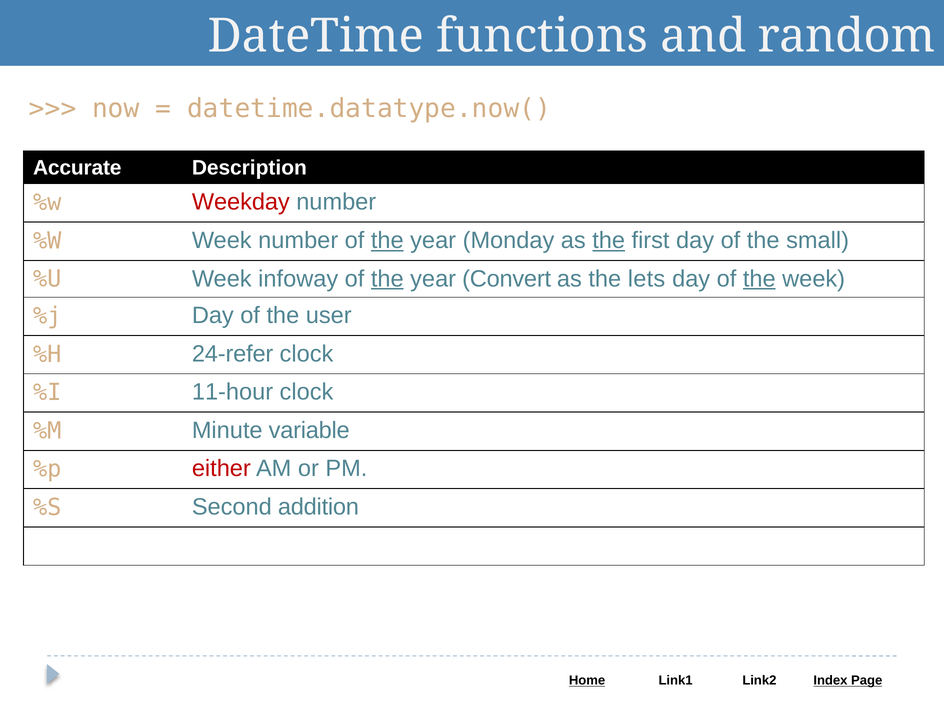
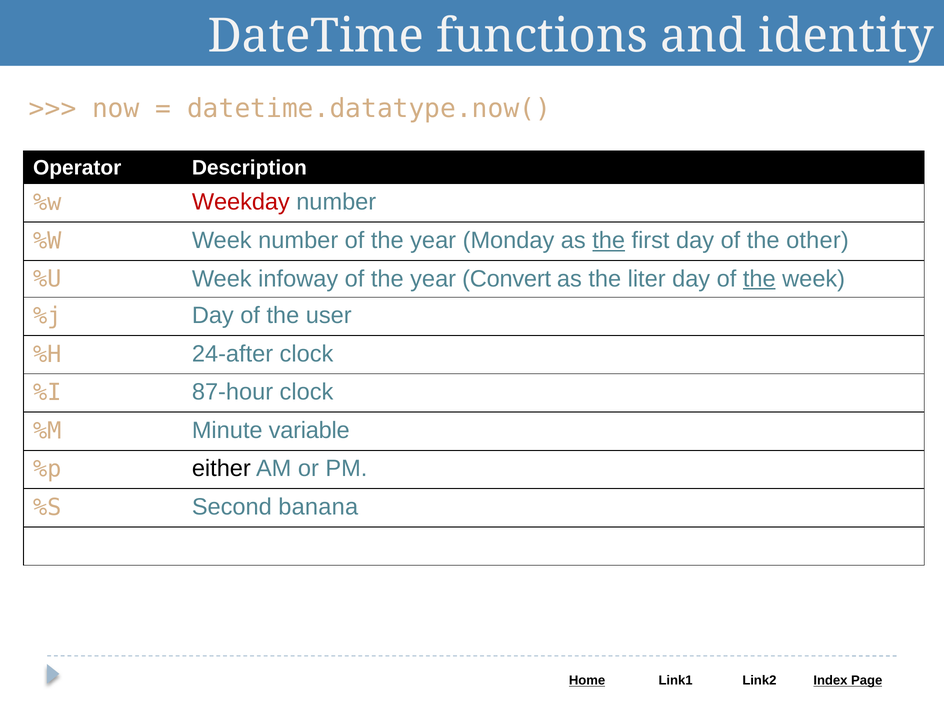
random: random -> identity
Accurate: Accurate -> Operator
the at (387, 240) underline: present -> none
small: small -> other
the at (387, 279) underline: present -> none
lets: lets -> liter
24-refer: 24-refer -> 24-after
11-hour: 11-hour -> 87-hour
either colour: red -> black
addition: addition -> banana
